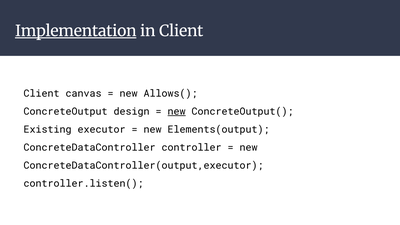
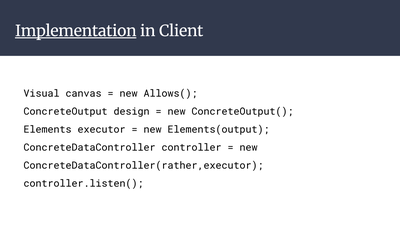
Client at (42, 93): Client -> Visual
new at (177, 111) underline: present -> none
Existing: Existing -> Elements
ConcreteDataController(output,executor: ConcreteDataController(output,executor -> ConcreteDataController(rather,executor
